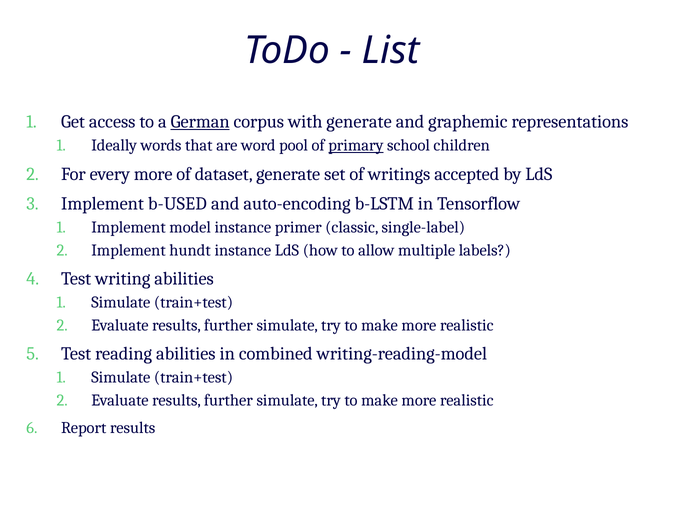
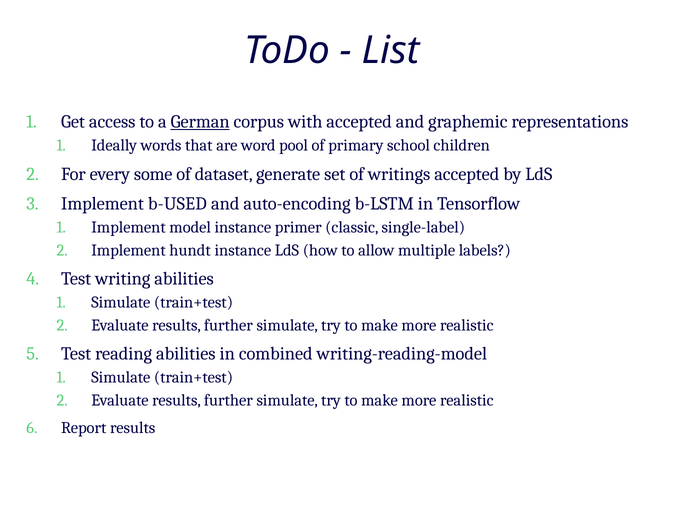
with generate: generate -> accepted
primary underline: present -> none
every more: more -> some
